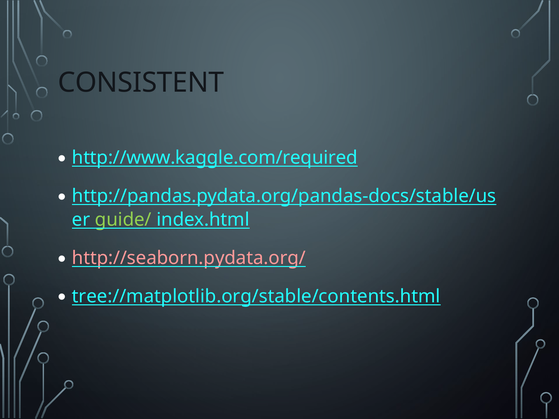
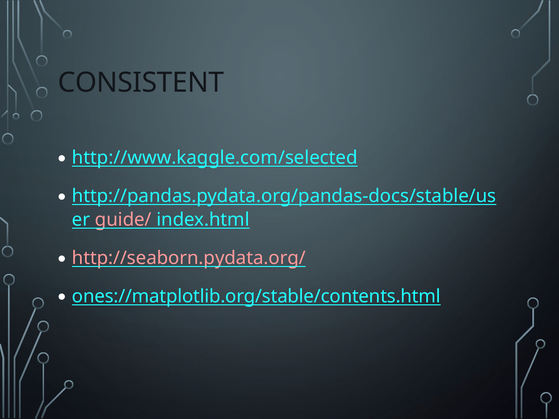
http://www.kaggle.com/required: http://www.kaggle.com/required -> http://www.kaggle.com/selected
guide/ colour: light green -> pink
tree://matplotlib.org/stable/contents.html: tree://matplotlib.org/stable/contents.html -> ones://matplotlib.org/stable/contents.html
